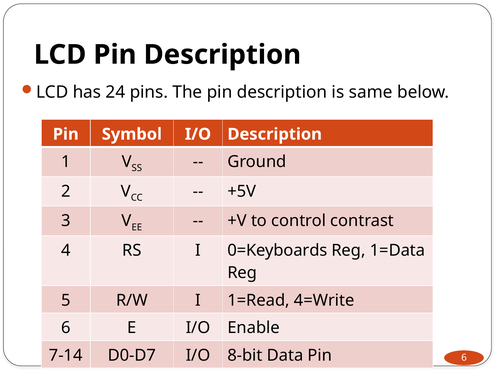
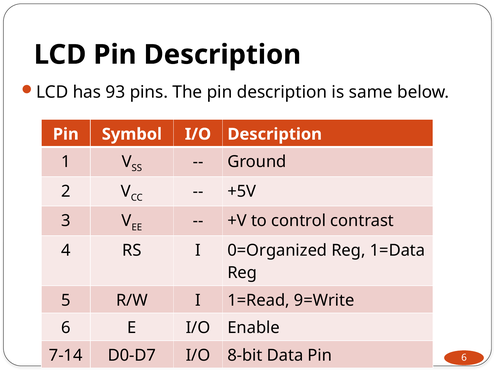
24: 24 -> 93
0=Keyboards: 0=Keyboards -> 0=Organized
4=Write: 4=Write -> 9=Write
